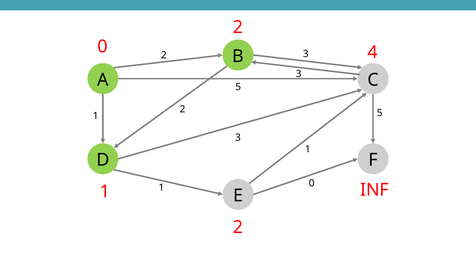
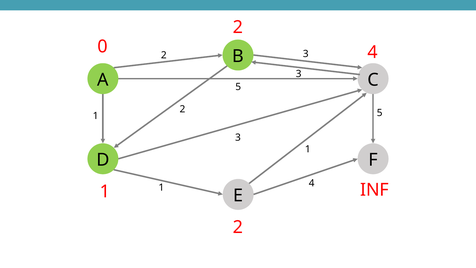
1 0: 0 -> 4
